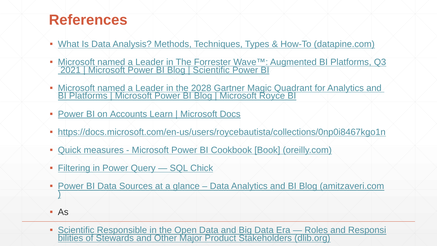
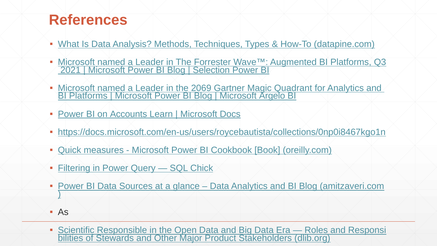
Scientific at (211, 70): Scientific -> Selection
2028: 2028 -> 2069
Royce: Royce -> Argelo
